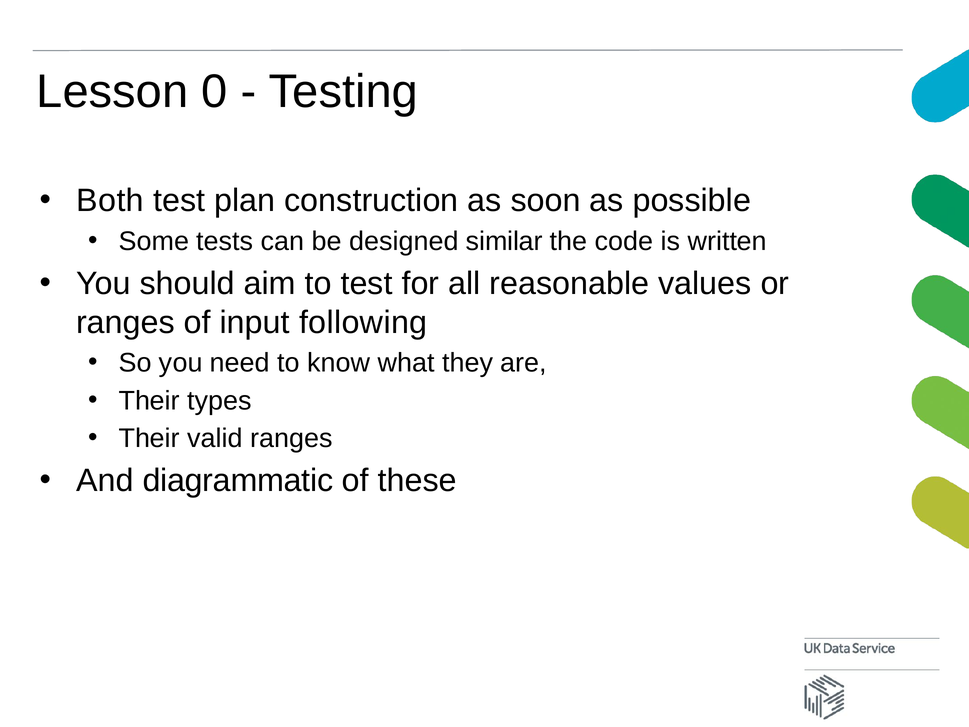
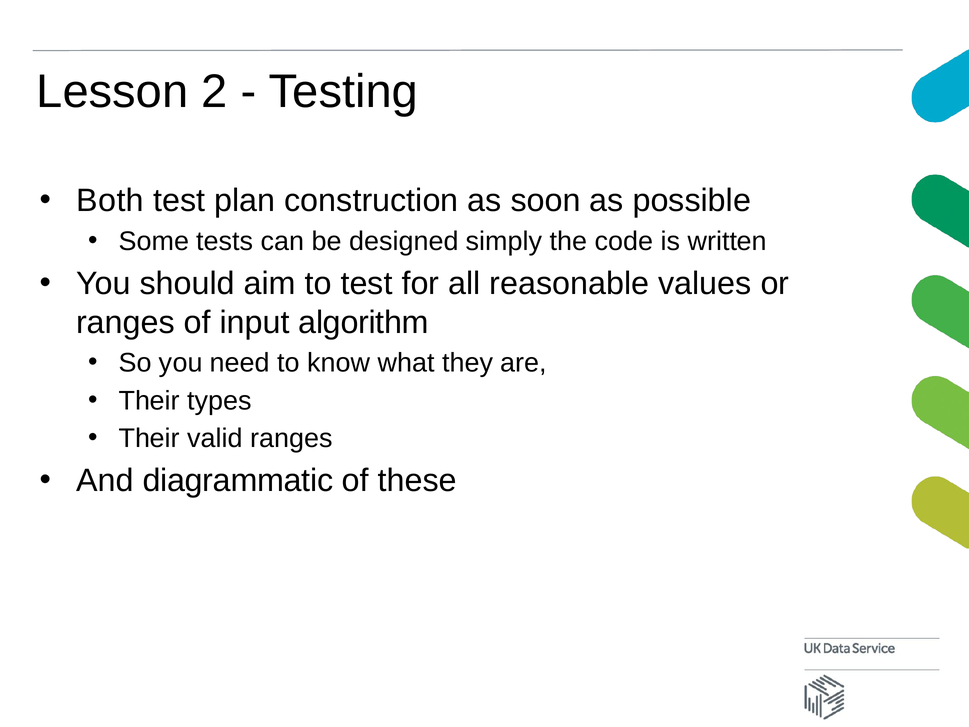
0: 0 -> 2
similar: similar -> simply
following: following -> algorithm
